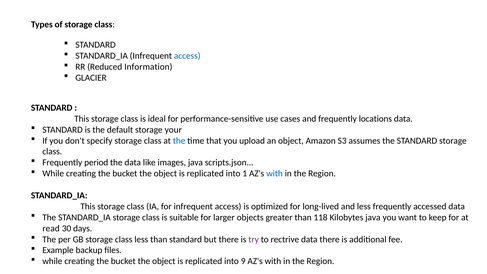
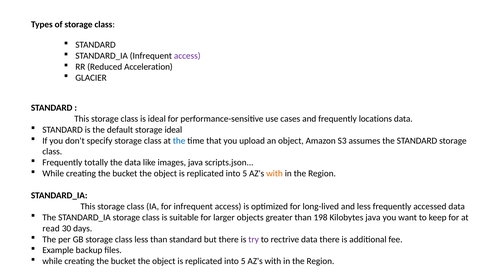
access at (187, 56) colour: blue -> purple
Information: Information -> Acceleration
storage your: your -> ideal
period: period -> totally
1 at (245, 174): 1 -> 5
with at (275, 174) colour: blue -> orange
118: 118 -> 198
9 at (243, 261): 9 -> 5
